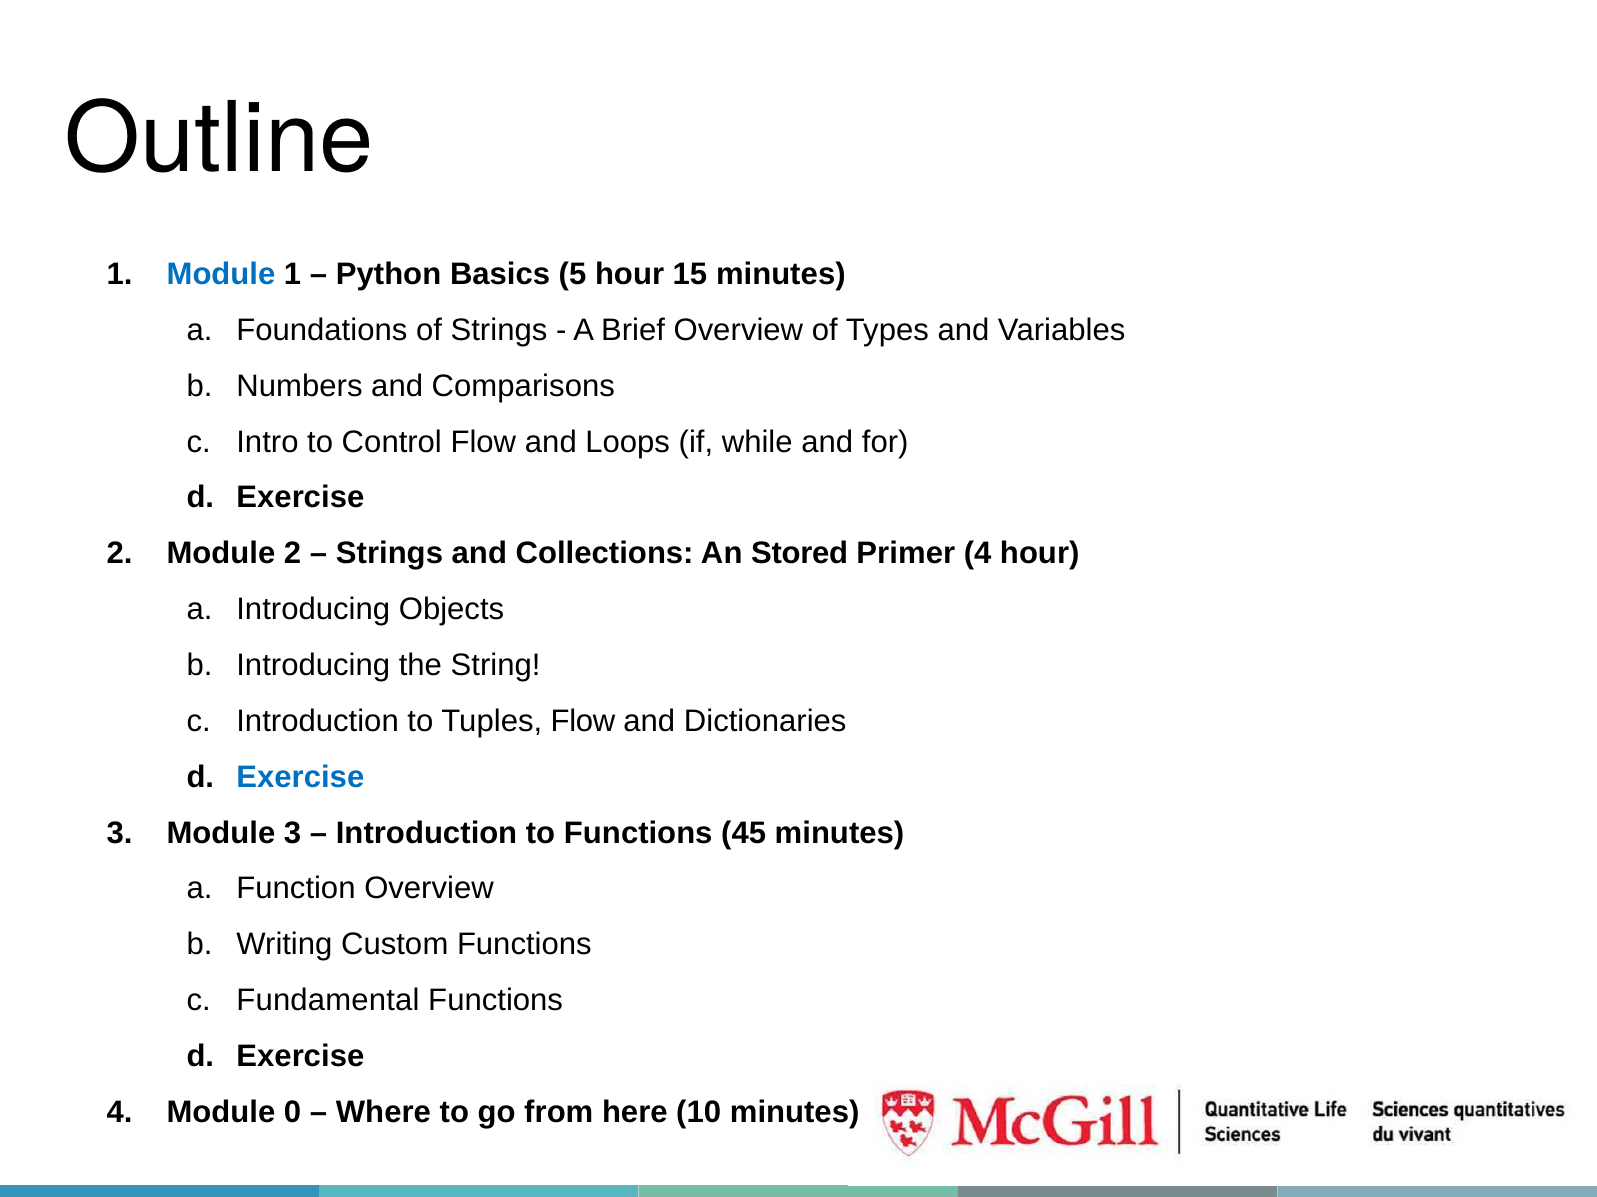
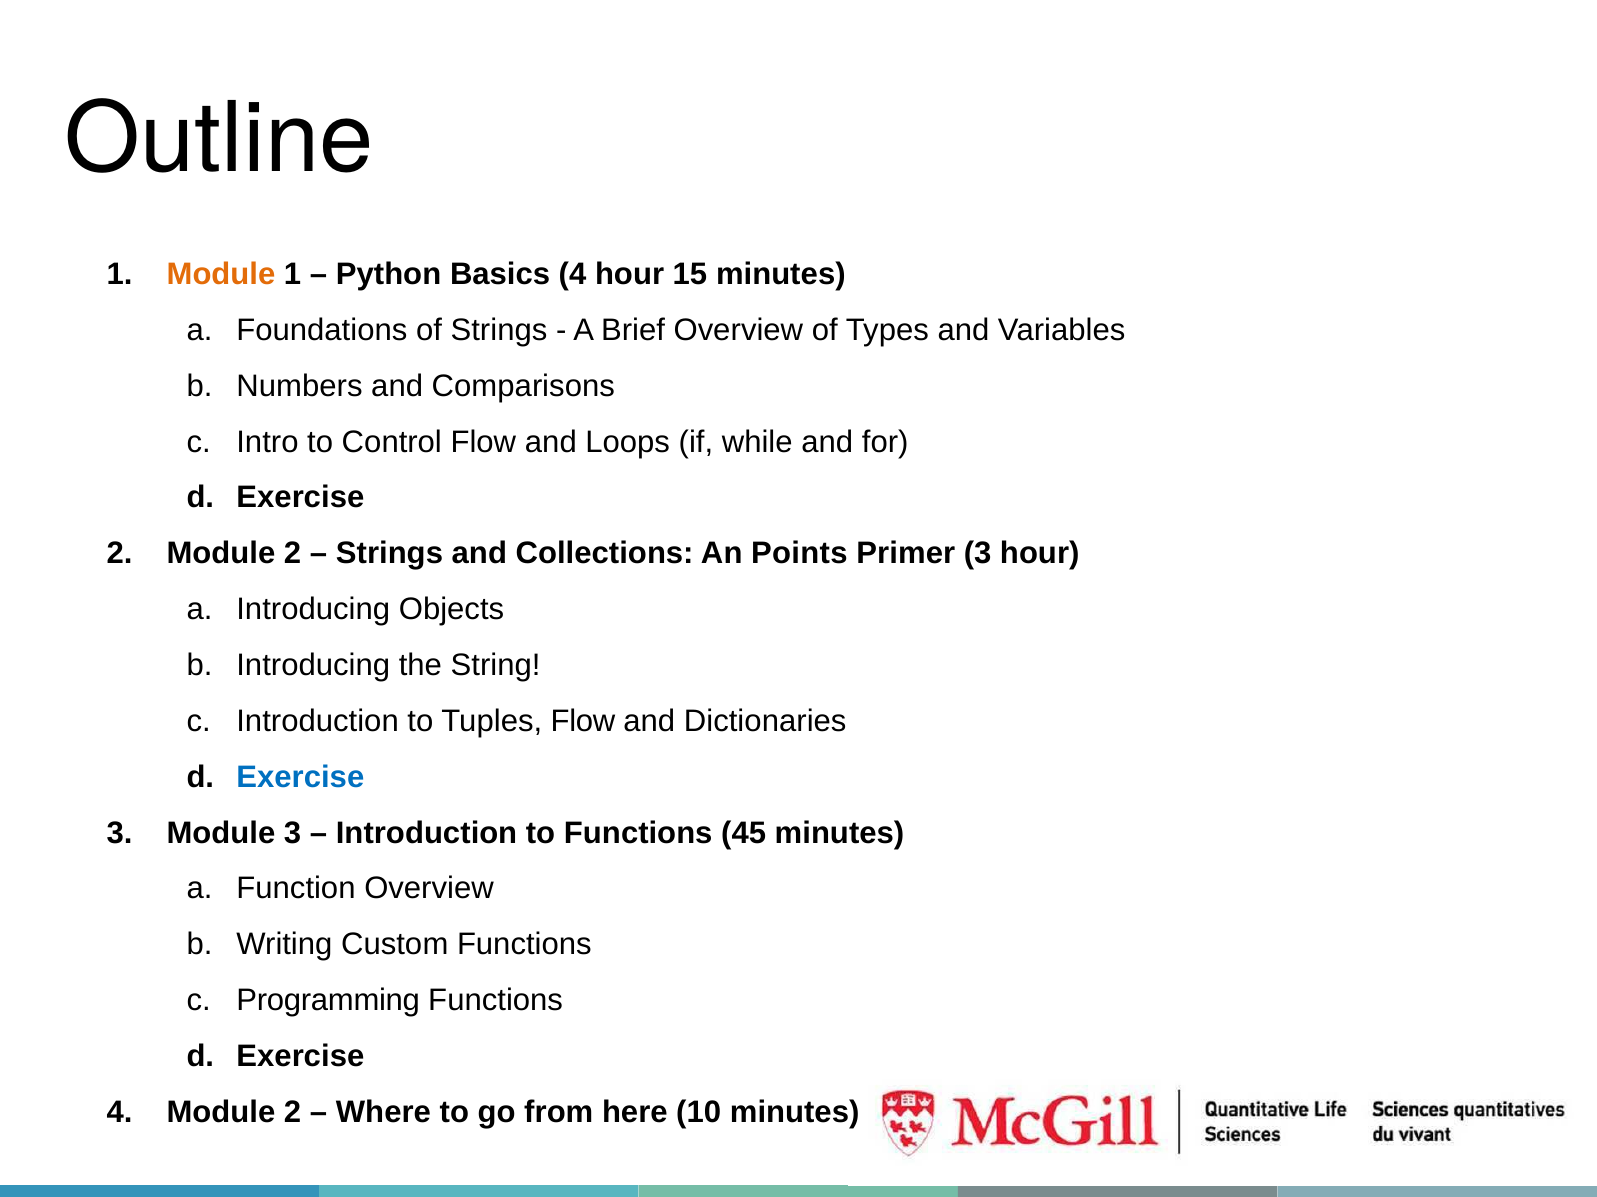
Module at (221, 274) colour: blue -> orange
Basics 5: 5 -> 4
Stored: Stored -> Points
Primer 4: 4 -> 3
Fundamental: Fundamental -> Programming
4 Module 0: 0 -> 2
